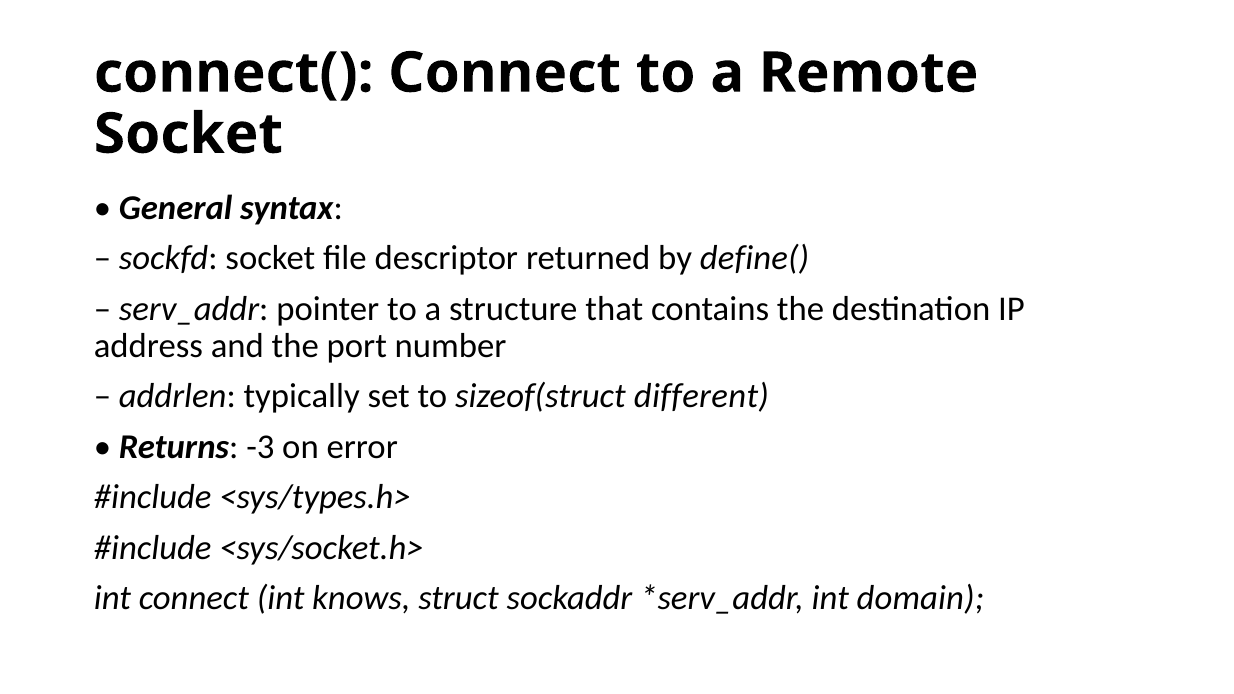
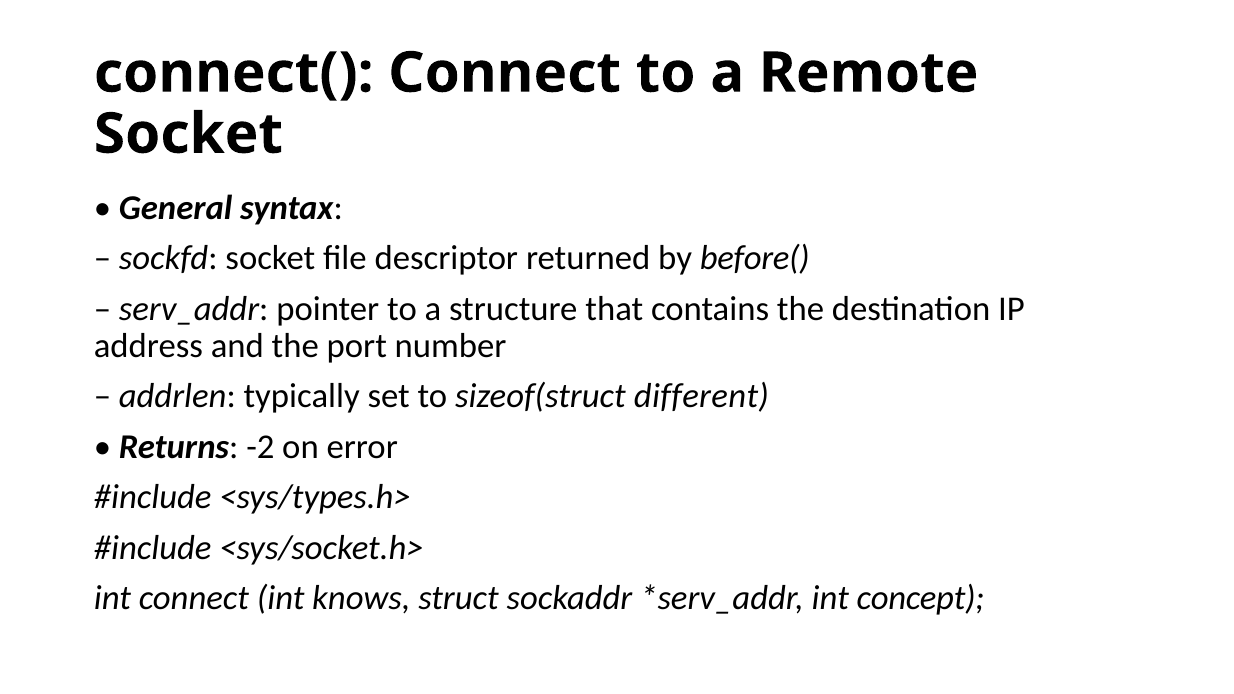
define(: define( -> before(
-3: -3 -> -2
domain: domain -> concept
